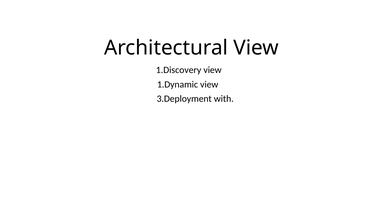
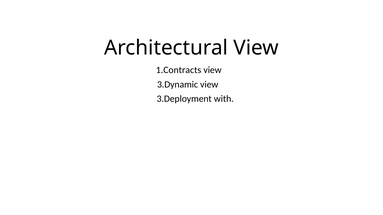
1.Discovery: 1.Discovery -> 1.Contracts
1.Dynamic: 1.Dynamic -> 3.Dynamic
